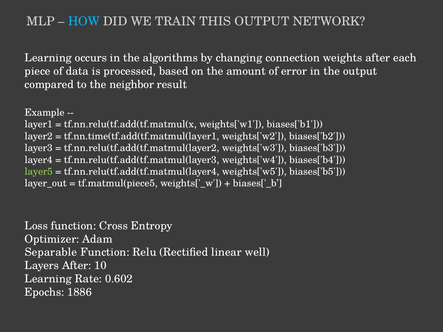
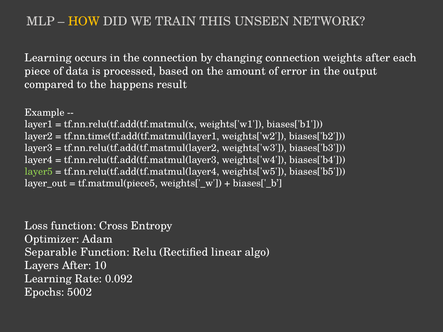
HOW colour: light blue -> yellow
THIS OUTPUT: OUTPUT -> UNSEEN
the algorithms: algorithms -> connection
neighbor: neighbor -> happens
well: well -> algo
0.602: 0.602 -> 0.092
1886: 1886 -> 5002
